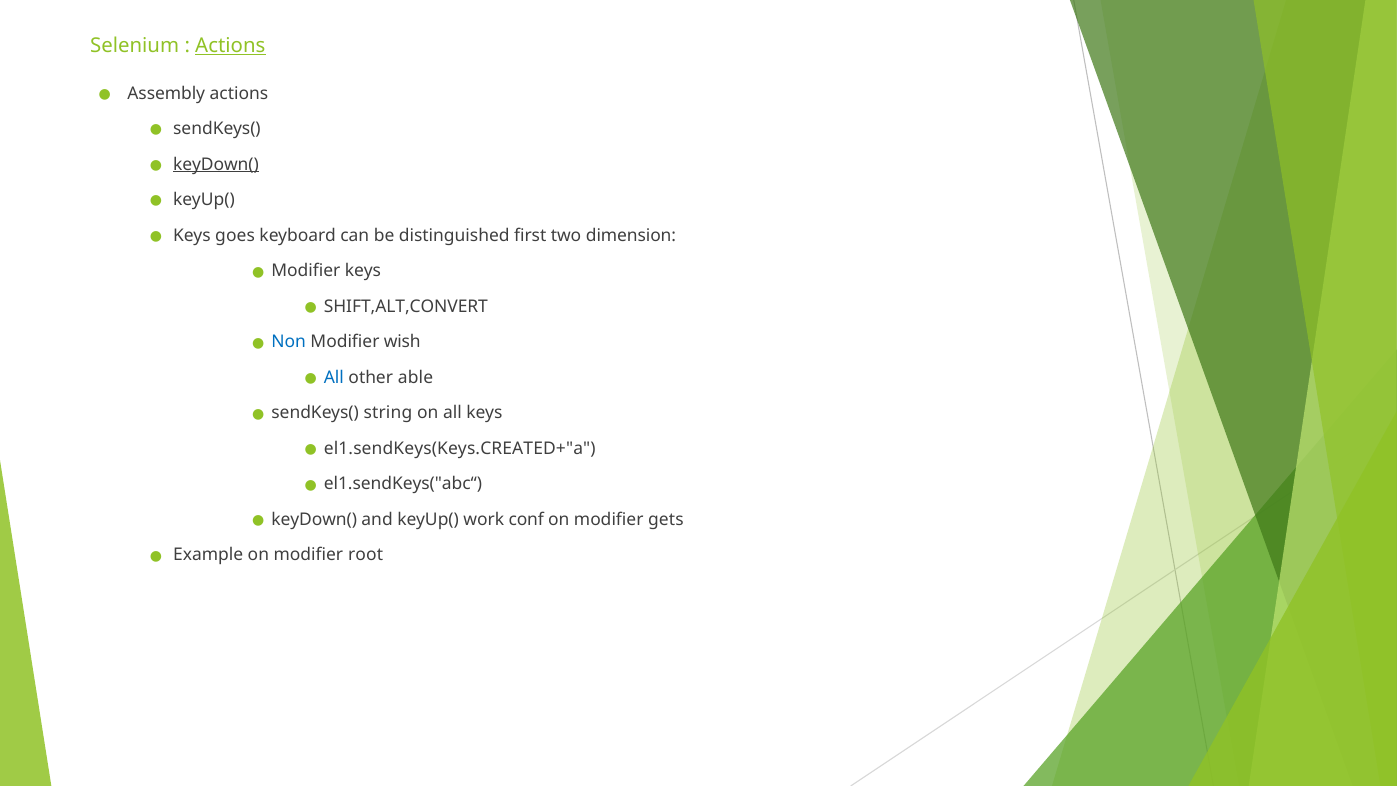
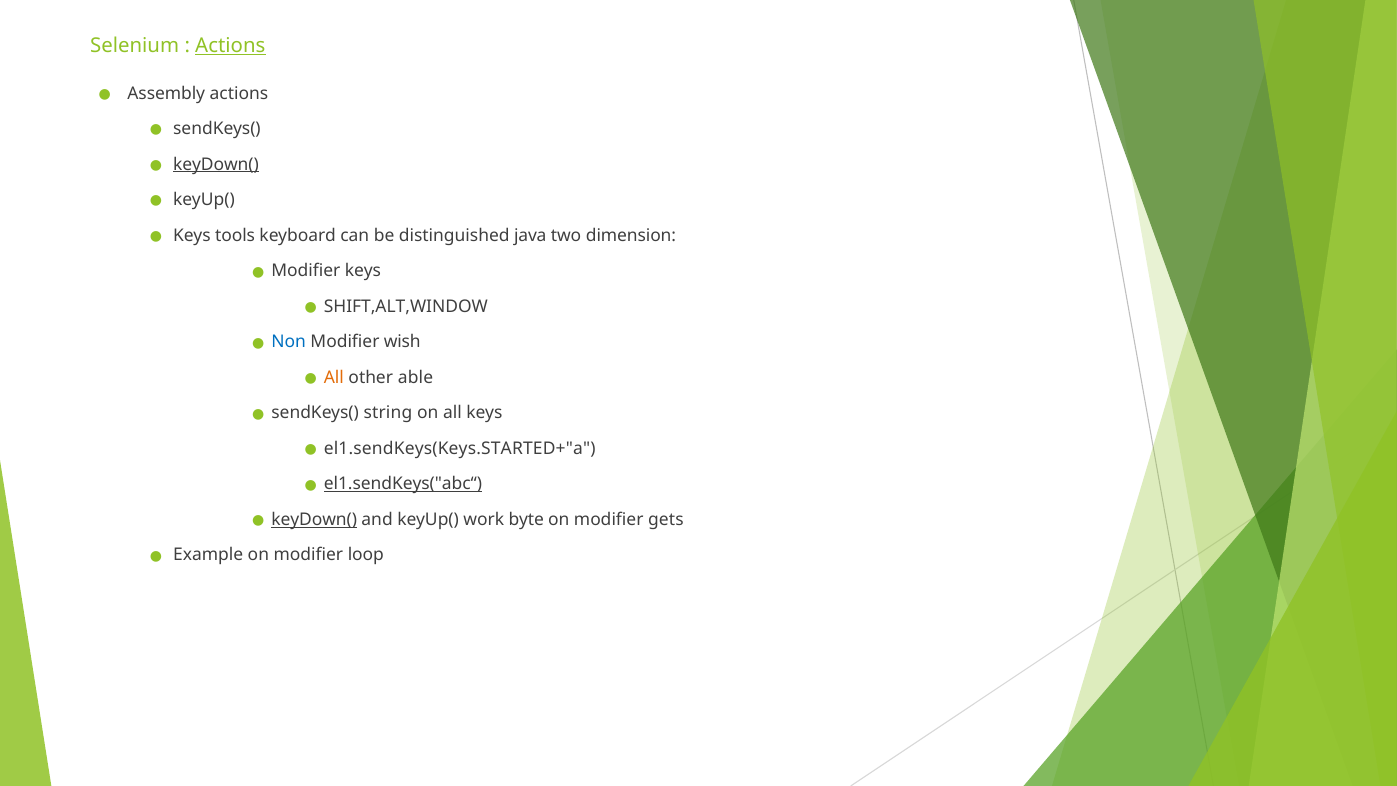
goes: goes -> tools
first: first -> java
SHIFT,ALT,CONVERT: SHIFT,ALT,CONVERT -> SHIFT,ALT,WINDOW
All at (334, 377) colour: blue -> orange
el1.sendKeys(Keys.CREATED+"a: el1.sendKeys(Keys.CREATED+"a -> el1.sendKeys(Keys.STARTED+"a
el1.sendKeys("abc“ underline: none -> present
keyDown( at (314, 519) underline: none -> present
conf: conf -> byte
root: root -> loop
